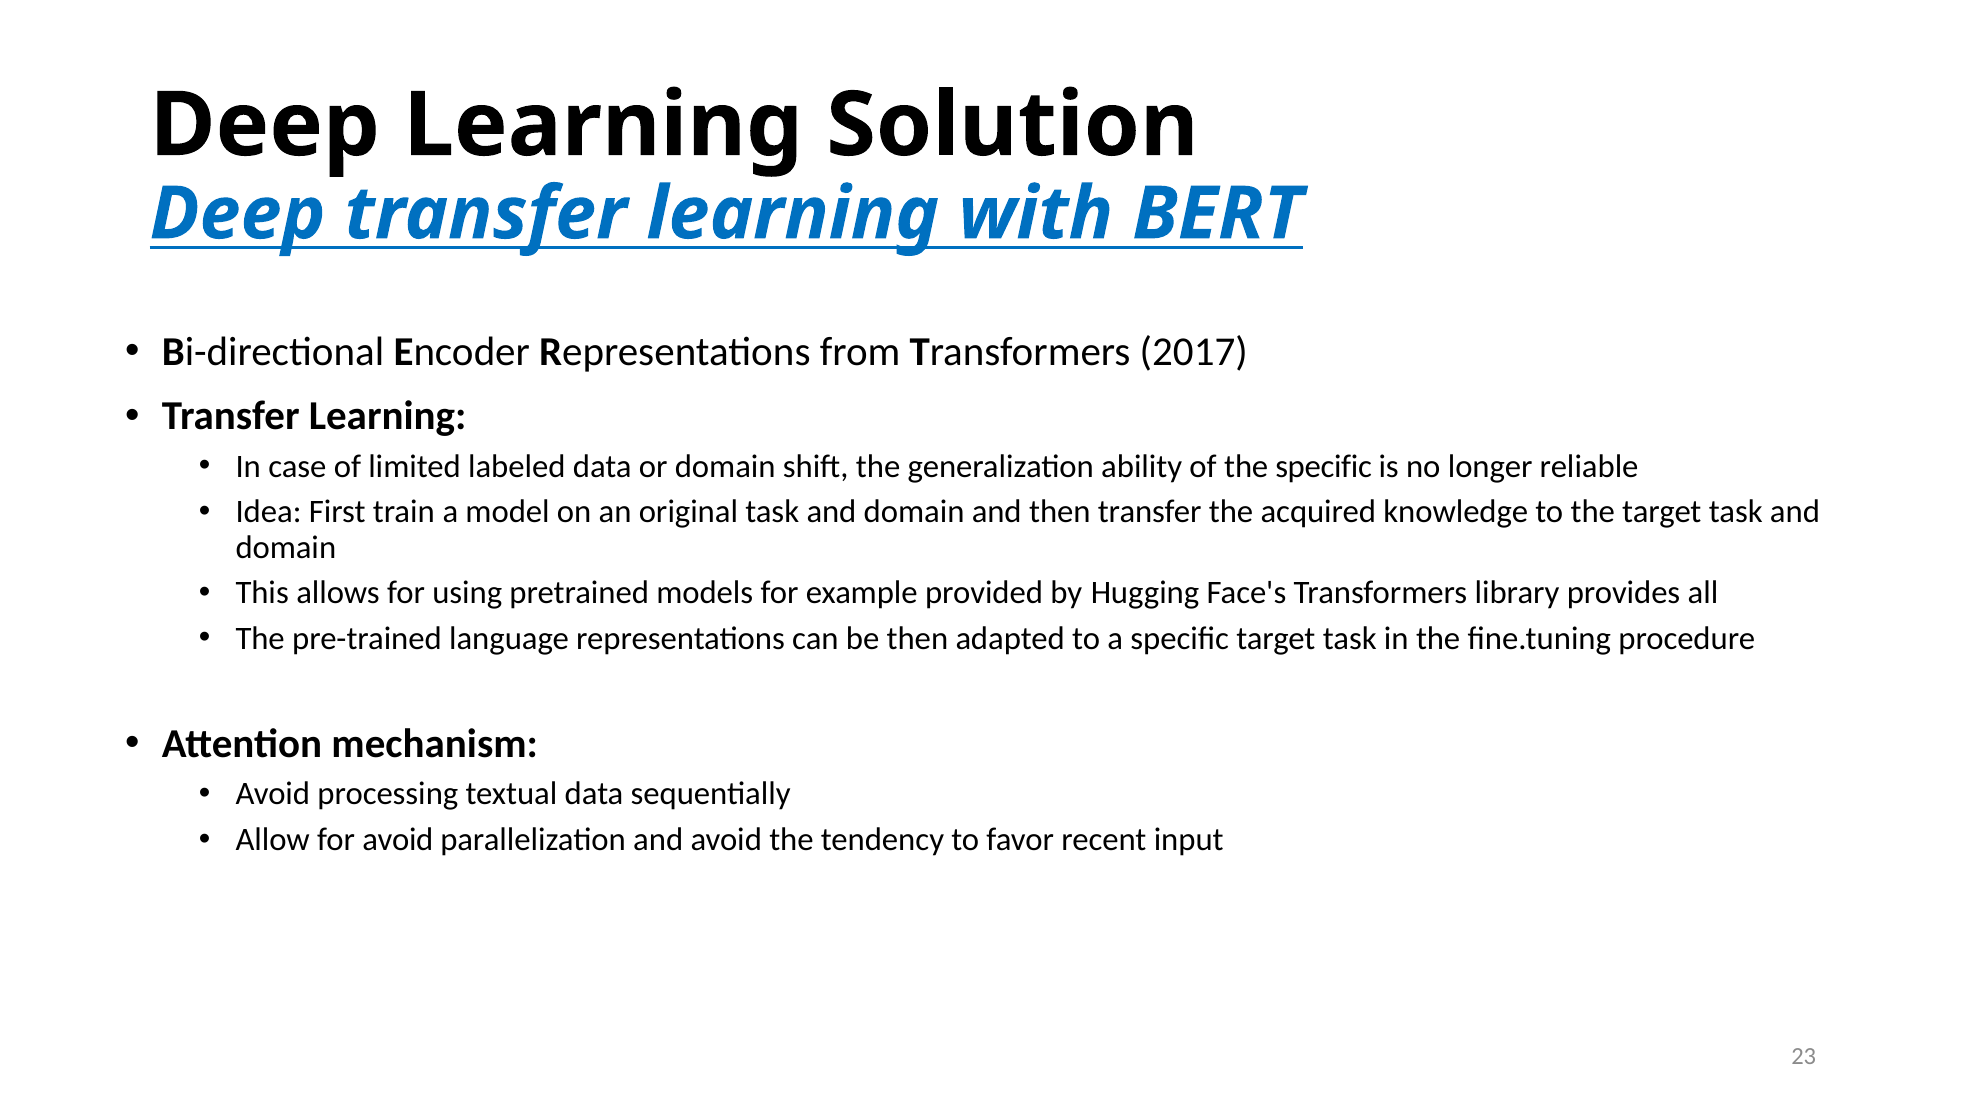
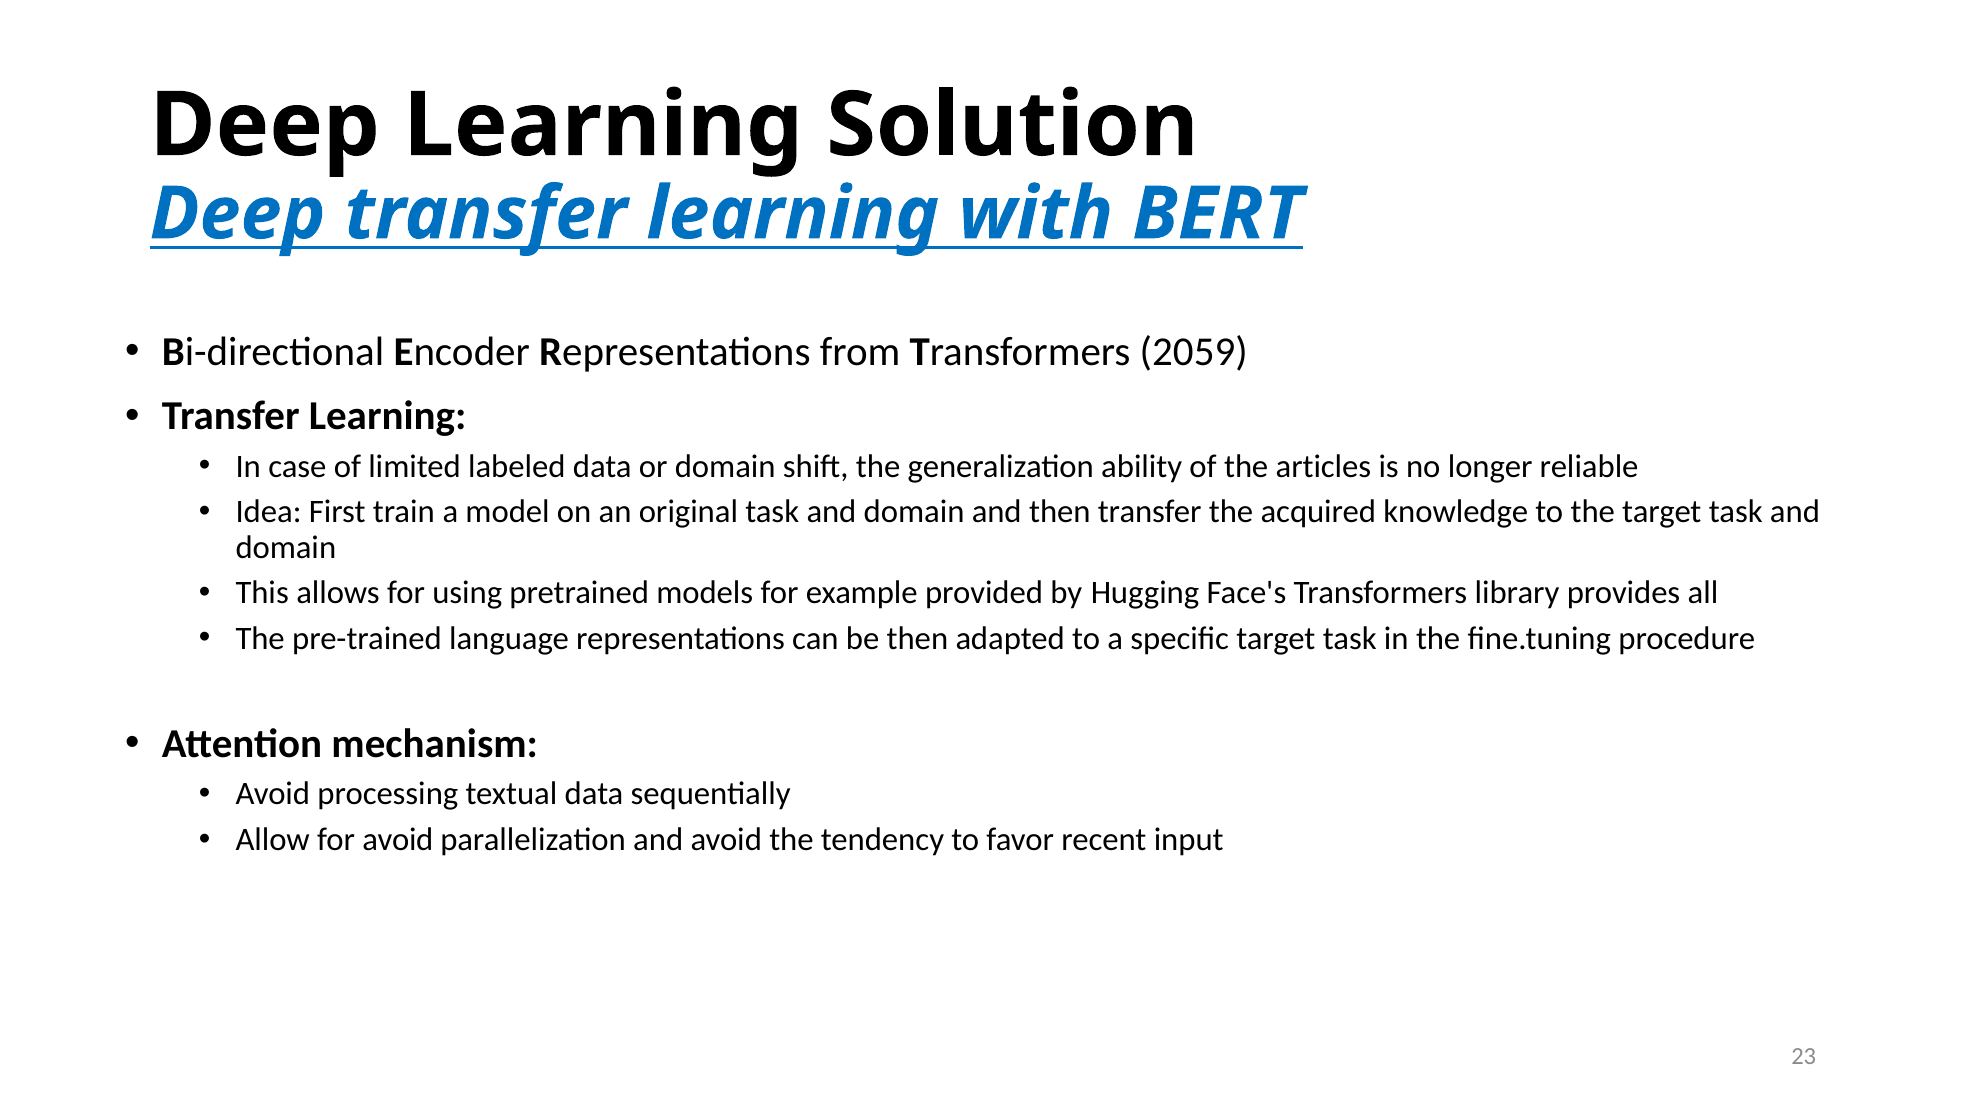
2017: 2017 -> 2059
the specific: specific -> articles
